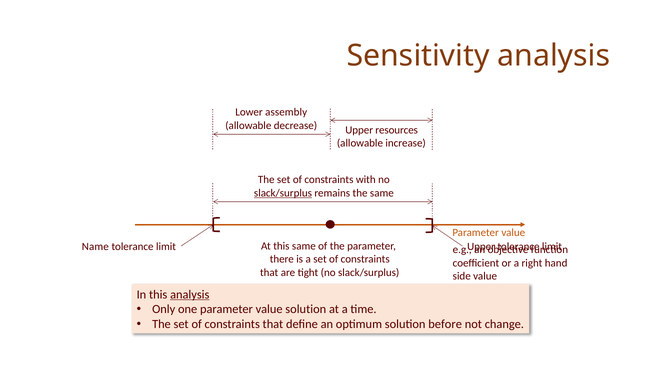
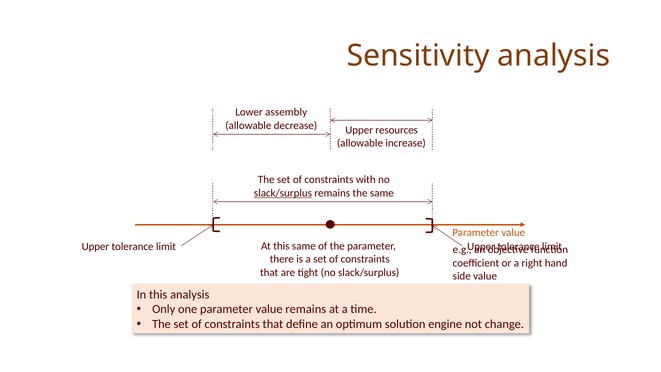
Name at (95, 247): Name -> Upper
analysis at (190, 294) underline: present -> none
value solution: solution -> remains
before: before -> engine
